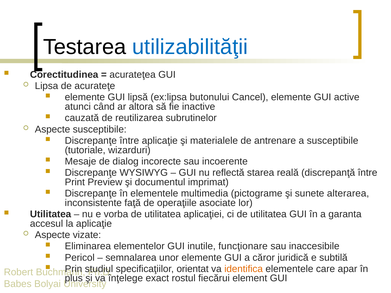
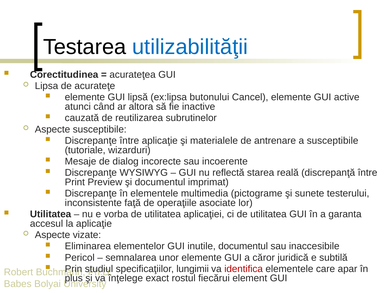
alterarea: alterarea -> testerului
inutile funcţionare: funcţionare -> documentul
orientat: orientat -> lungimii
identifica colour: orange -> red
